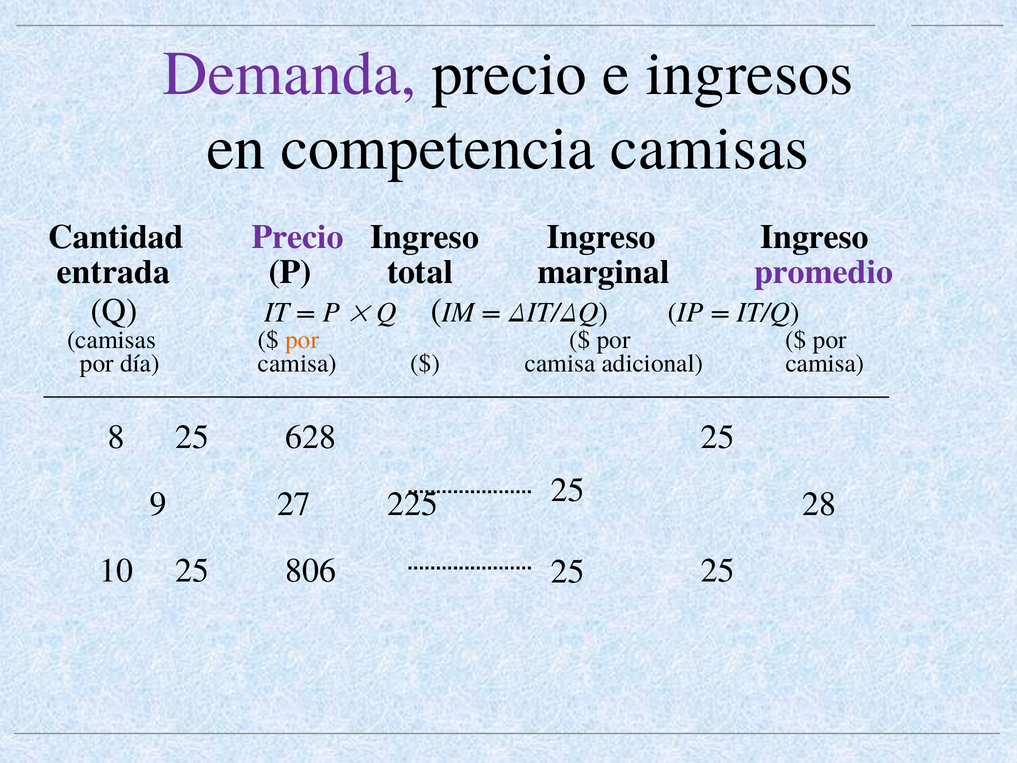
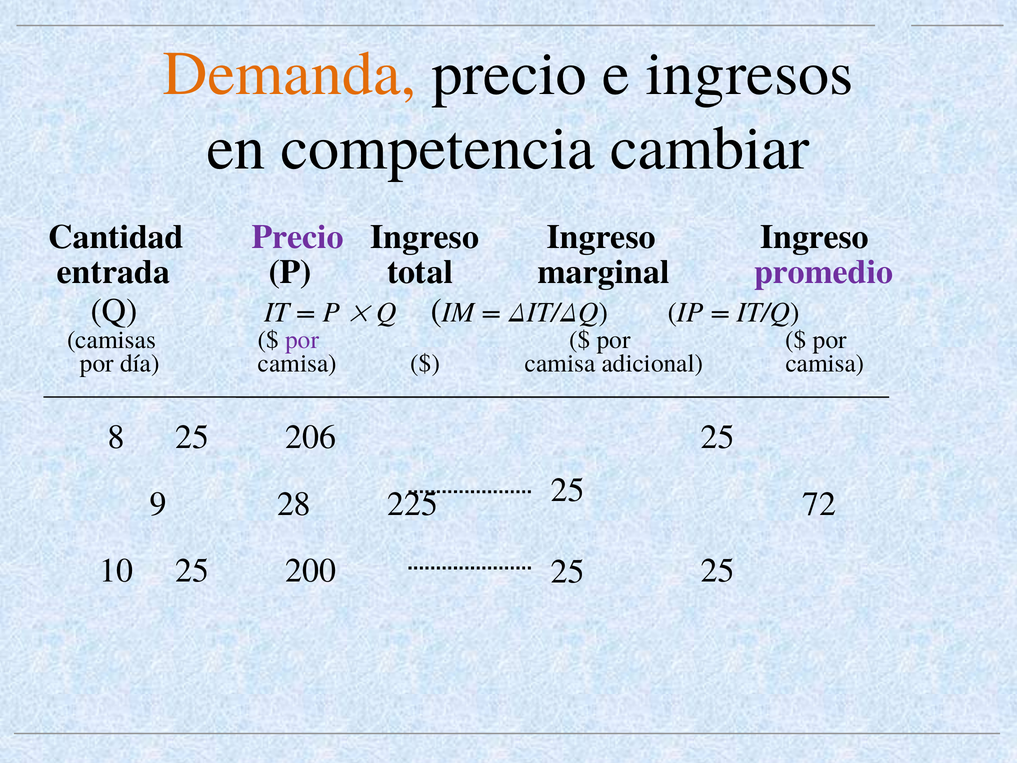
Demanda colour: purple -> orange
competencia camisas: camisas -> cambiar
por at (302, 340) colour: orange -> purple
628: 628 -> 206
27: 27 -> 28
28: 28 -> 72
806: 806 -> 200
